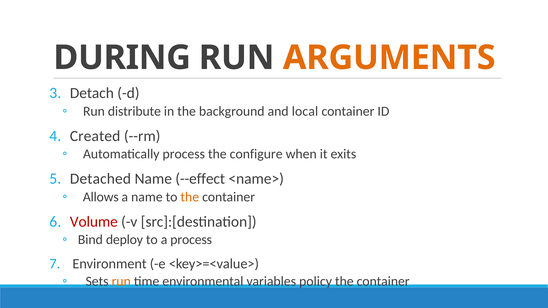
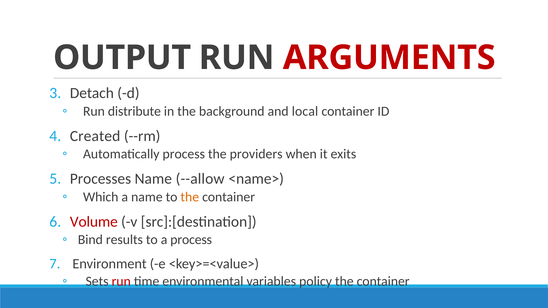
DURING: DURING -> OUTPUT
ARGUMENTS colour: orange -> red
configure: configure -> providers
Detached: Detached -> Processes
--effect: --effect -> --allow
Allows: Allows -> Which
deploy: deploy -> results
run at (121, 282) colour: orange -> red
